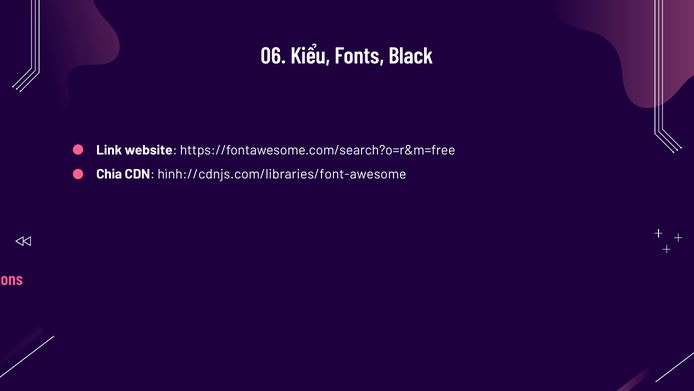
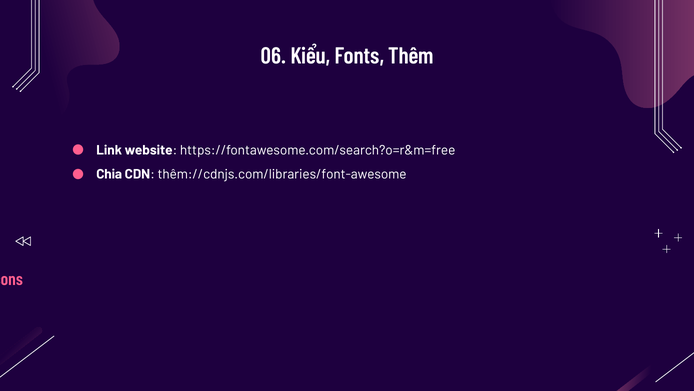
Black: Black -> Thêm
hình://cdnjs.com/libraries/font-awesome: hình://cdnjs.com/libraries/font-awesome -> thêm://cdnjs.com/libraries/font-awesome
